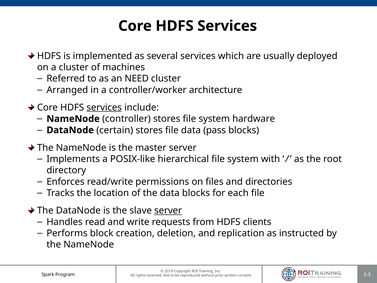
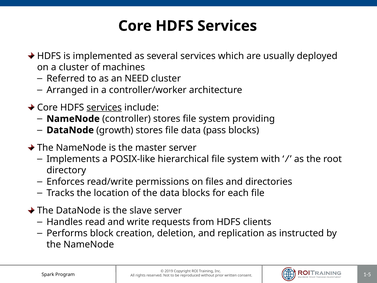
hardware: hardware -> providing
certain: certain -> growth
server at (168, 210) underline: present -> none
